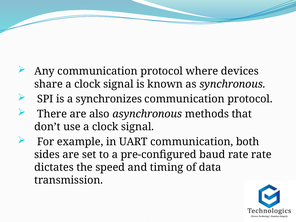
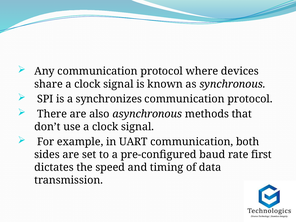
rate rate: rate -> first
